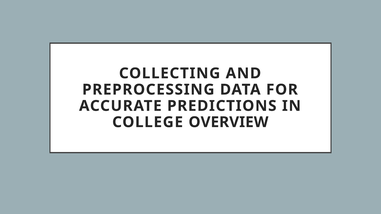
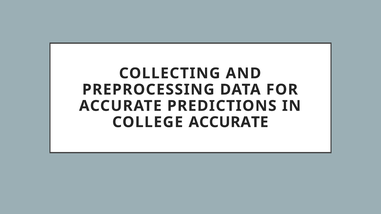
COLLEGE OVERVIEW: OVERVIEW -> ACCURATE
